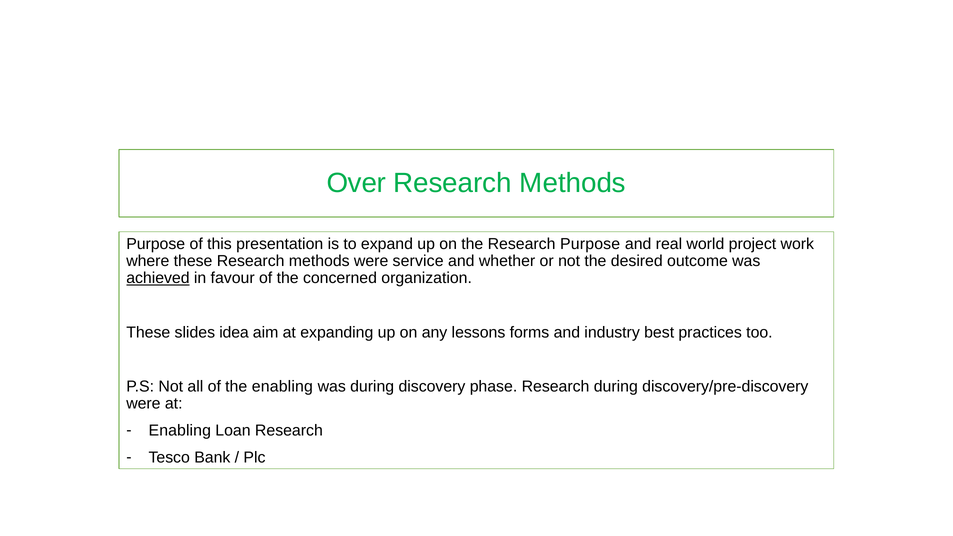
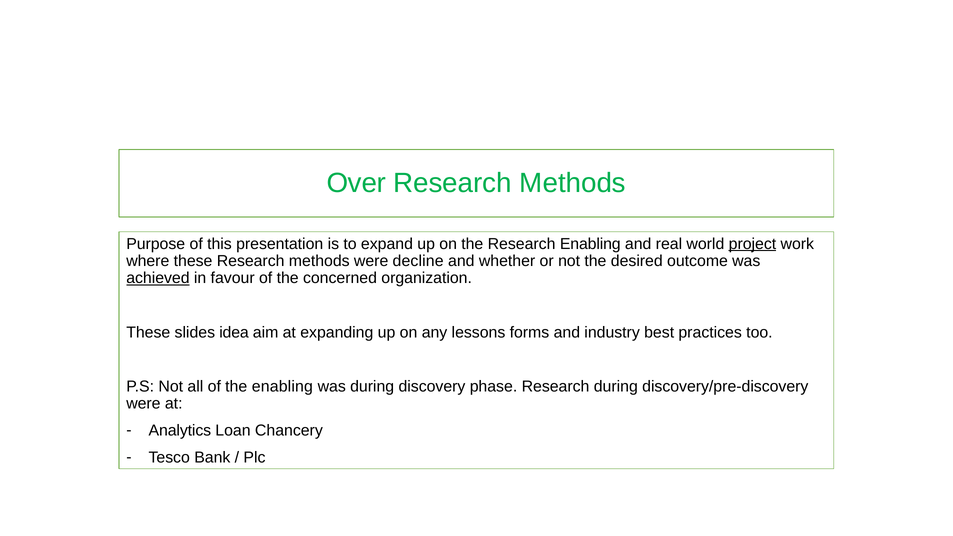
Research Purpose: Purpose -> Enabling
project underline: none -> present
service: service -> decline
Enabling at (180, 431): Enabling -> Analytics
Loan Research: Research -> Chancery
